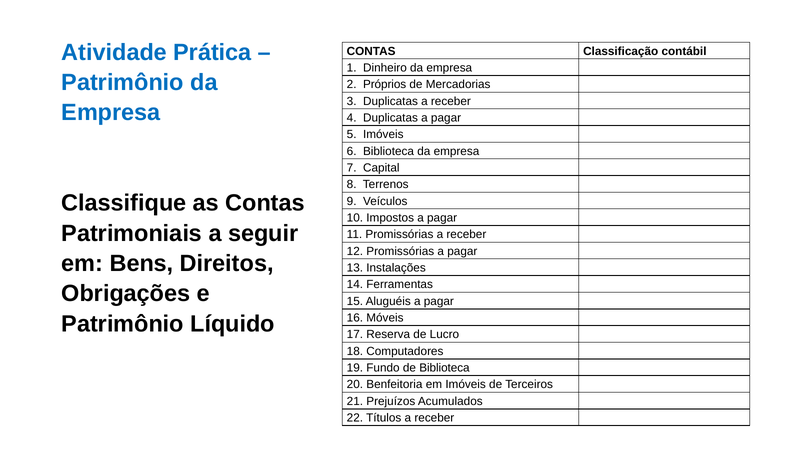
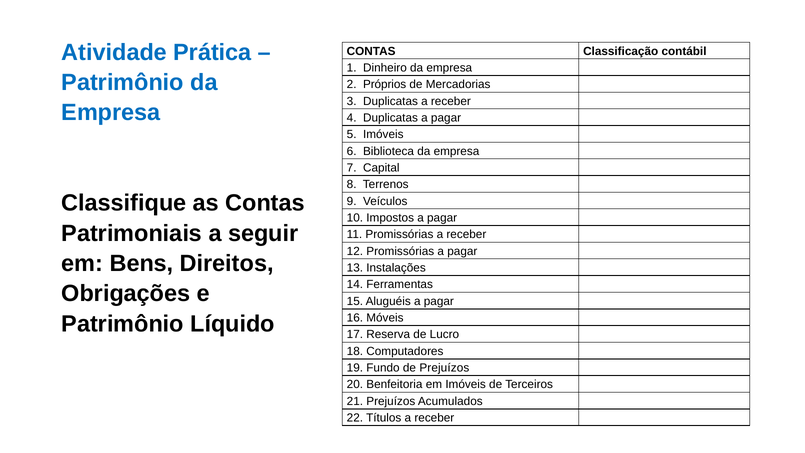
de Biblioteca: Biblioteca -> Prejuízos
